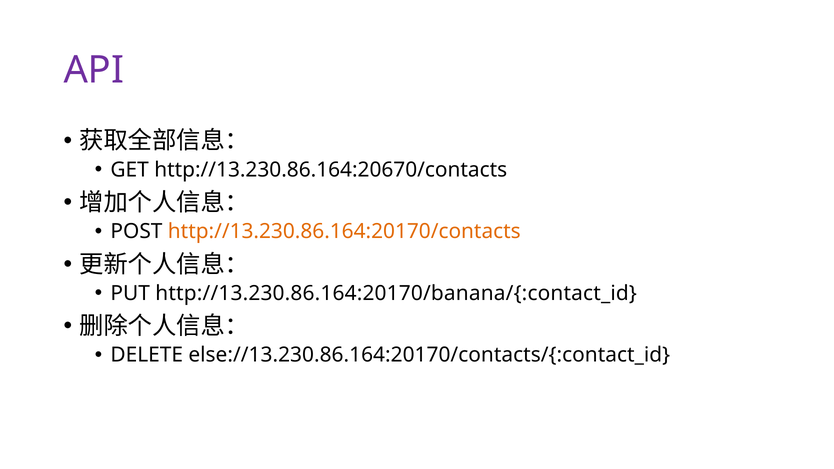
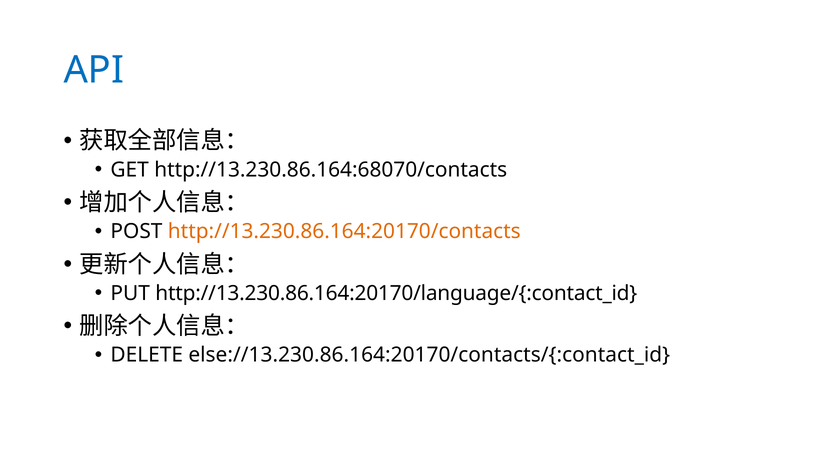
API colour: purple -> blue
http://13.230.86.164:20670/contacts: http://13.230.86.164:20670/contacts -> http://13.230.86.164:68070/contacts
http://13.230.86.164:20170/banana/{:contact_id: http://13.230.86.164:20170/banana/{:contact_id -> http://13.230.86.164:20170/language/{:contact_id
